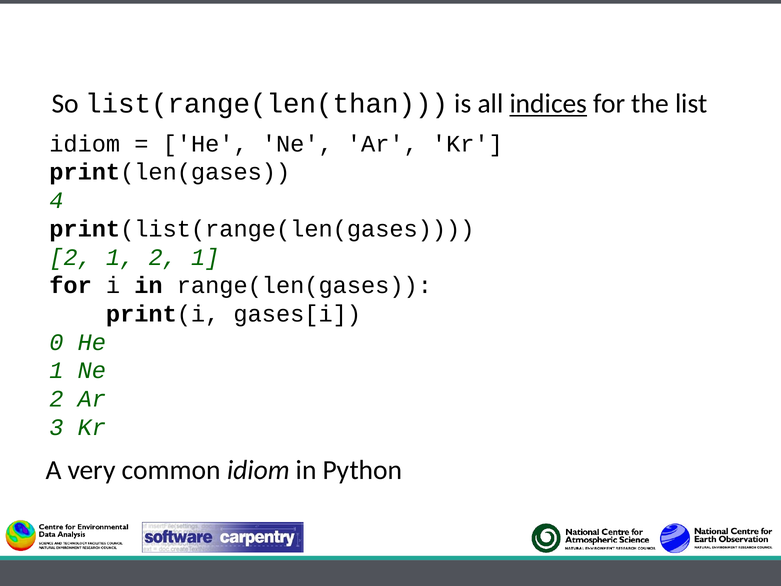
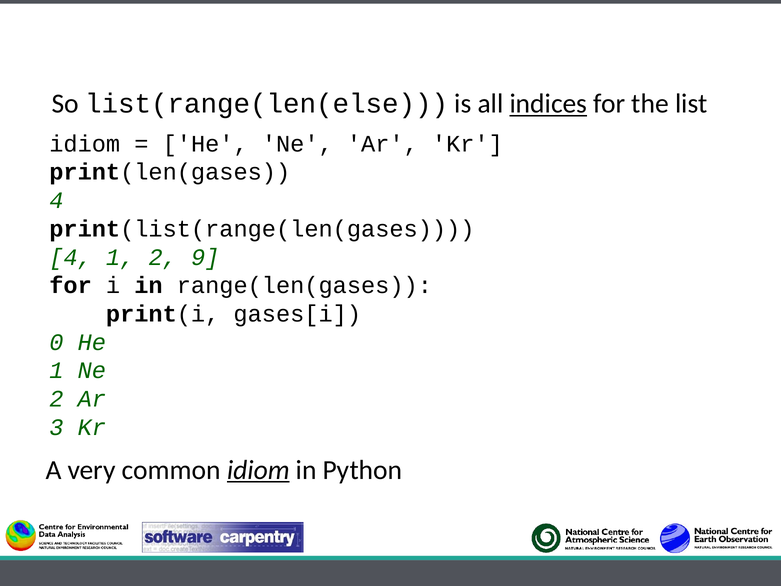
list(range(len(than: list(range(len(than -> list(range(len(else
2 at (71, 257): 2 -> 4
1 2 1: 1 -> 9
idiom at (258, 470) underline: none -> present
